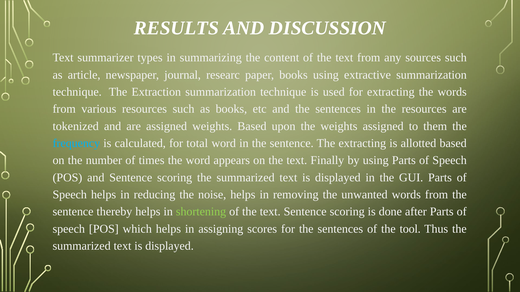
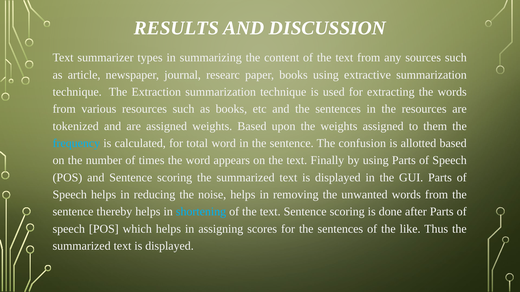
The extracting: extracting -> confusion
shortening colour: light green -> light blue
tool: tool -> like
